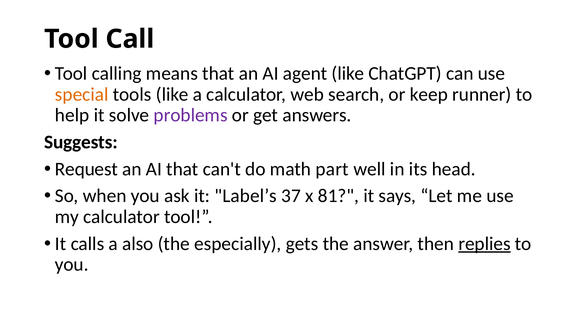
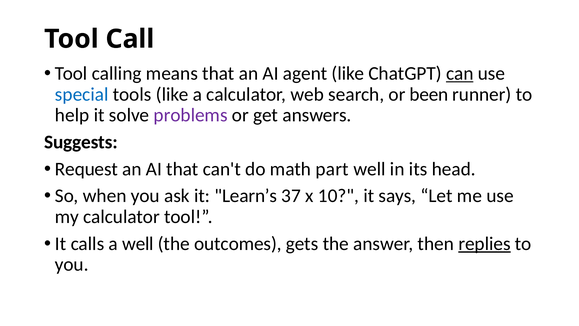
can underline: none -> present
special colour: orange -> blue
keep: keep -> been
Label’s: Label’s -> Learn’s
81: 81 -> 10
a also: also -> well
especially: especially -> outcomes
